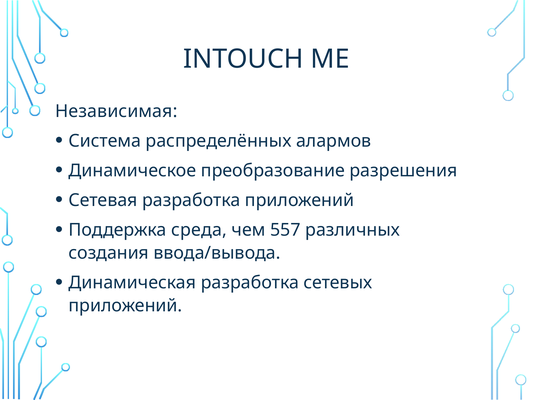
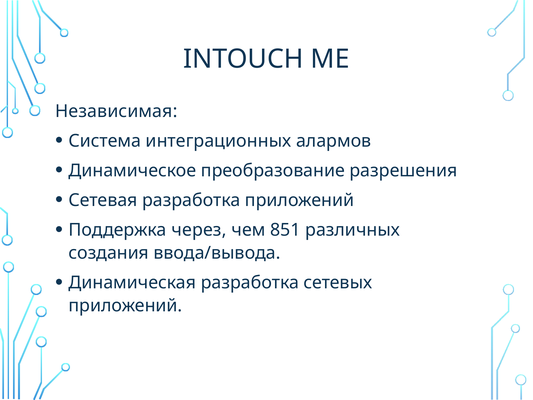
распределённых: распределённых -> интеграционных
среда: среда -> через
557: 557 -> 851
